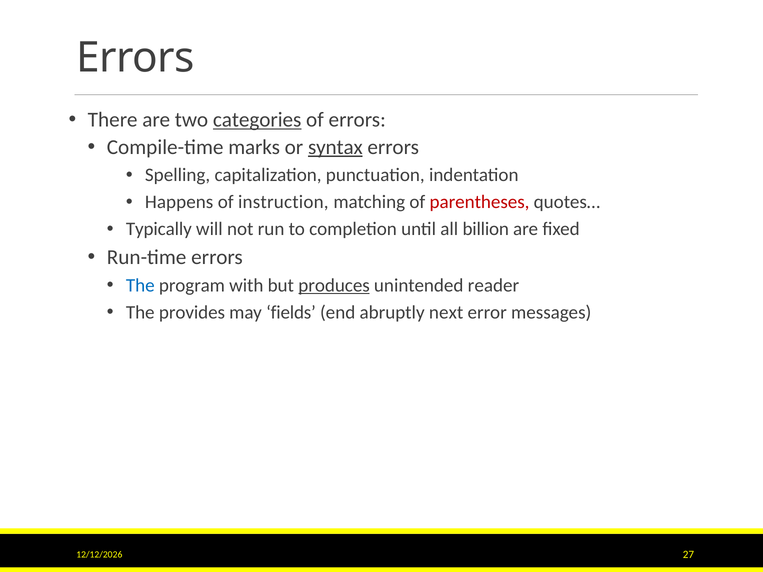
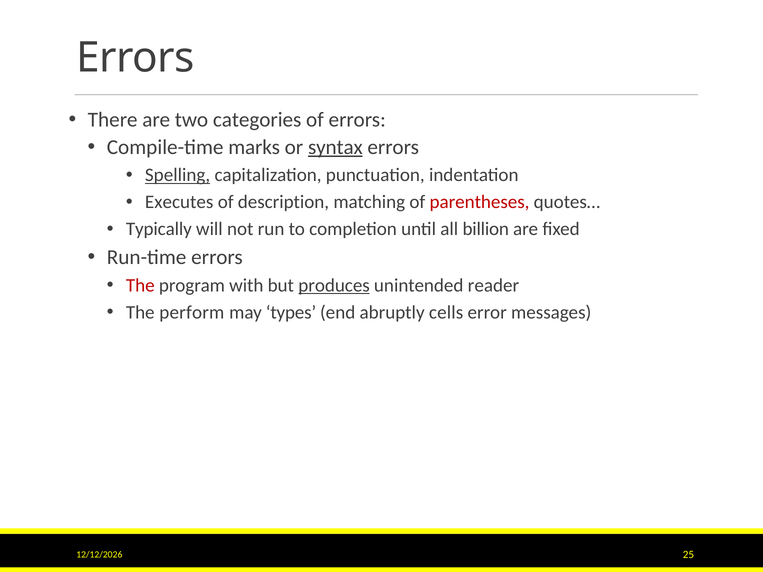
categories underline: present -> none
Spelling underline: none -> present
Happens: Happens -> Executes
instruction: instruction -> description
The at (140, 285) colour: blue -> red
provides: provides -> perform
fields: fields -> types
next: next -> cells
27: 27 -> 25
